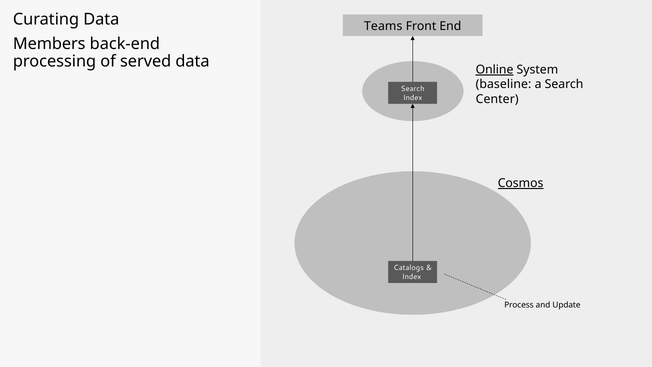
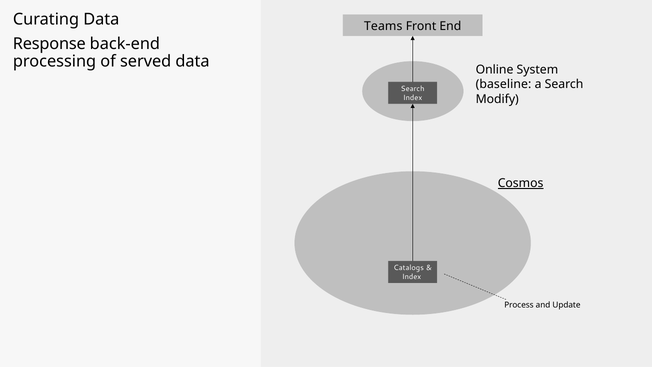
Members: Members -> Response
Online underline: present -> none
Center: Center -> Modify
